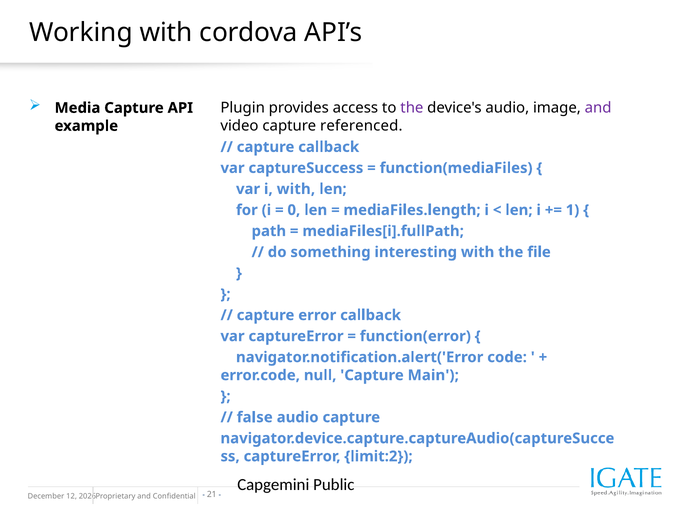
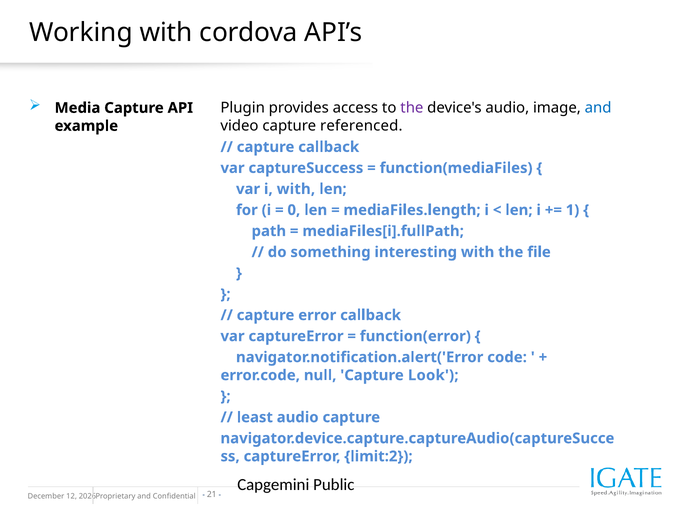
and at (598, 108) colour: purple -> blue
Main: Main -> Look
false: false -> least
